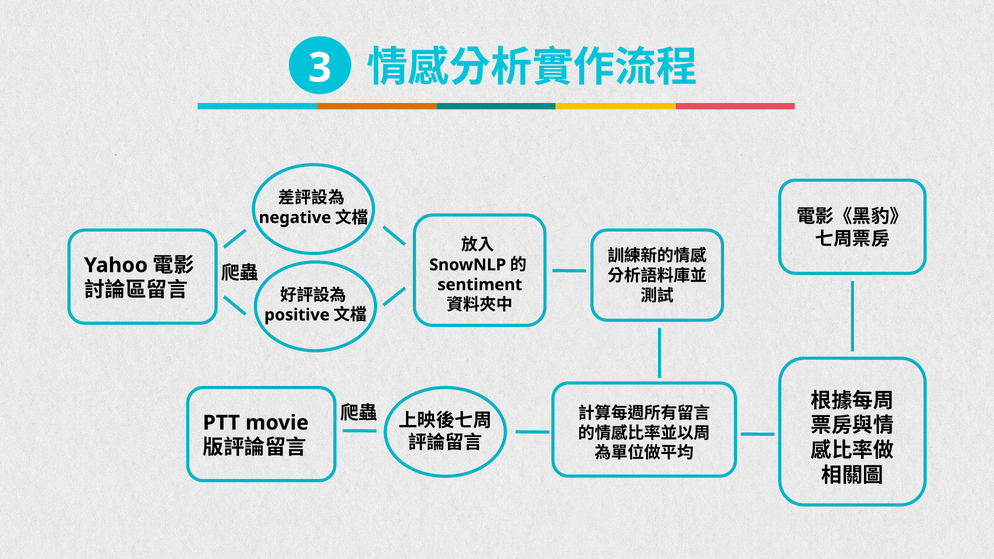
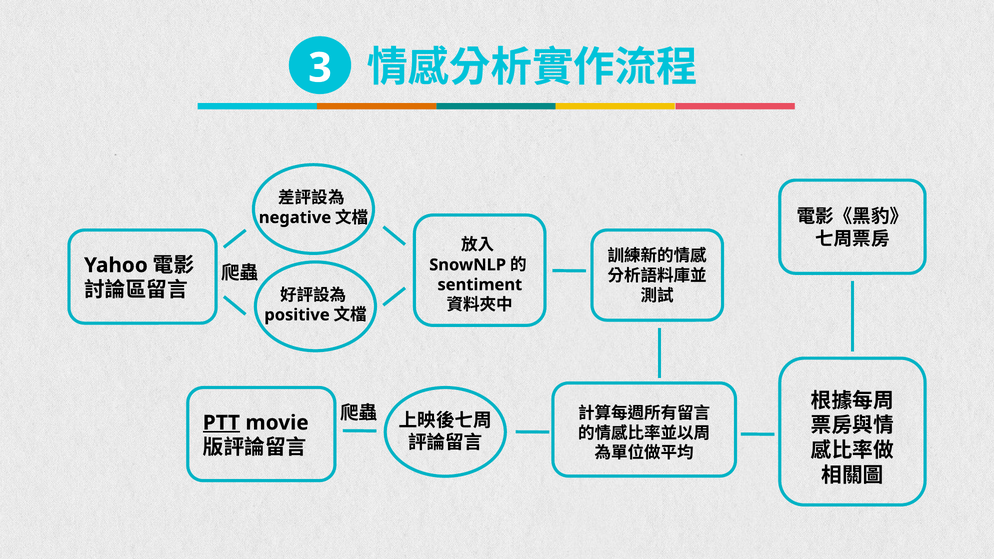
PTT underline: none -> present
